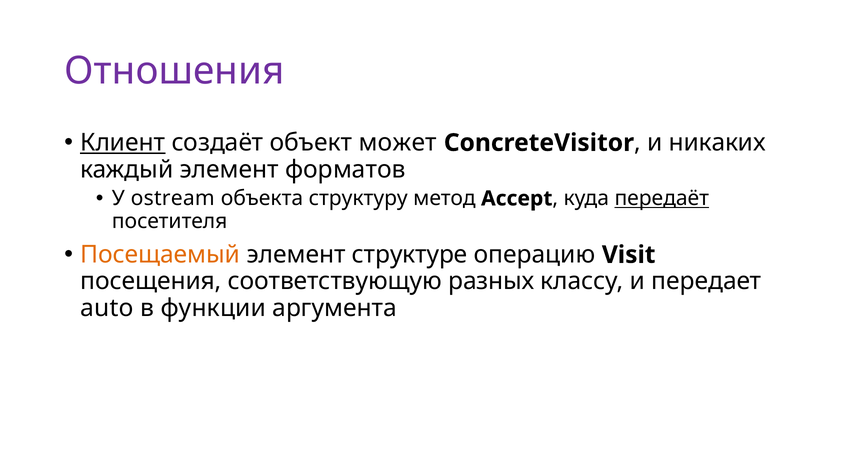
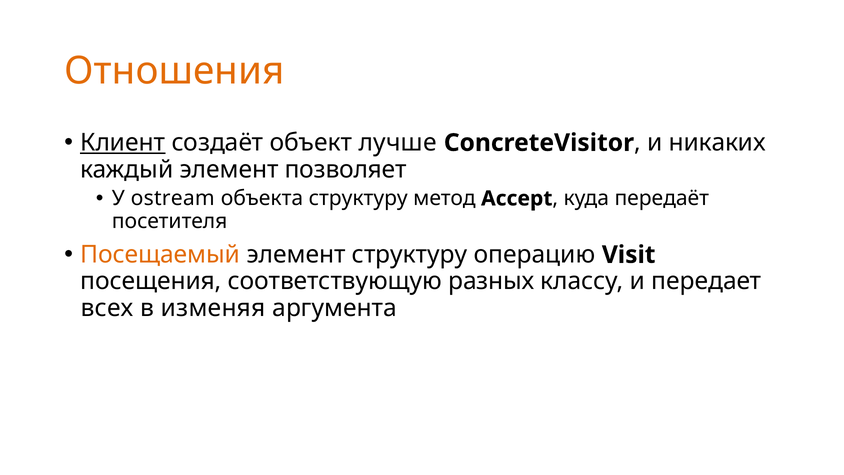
Отношения colour: purple -> orange
может: может -> лучше
форматов: форматов -> позволяет
передаёт underline: present -> none
элемент структуре: структуре -> структуру
auto: auto -> всех
функции: функции -> изменяя
